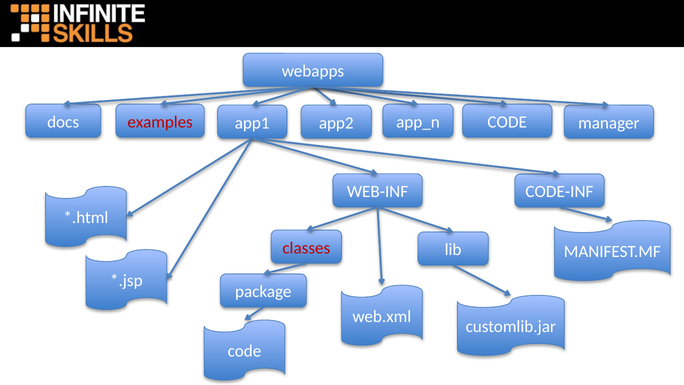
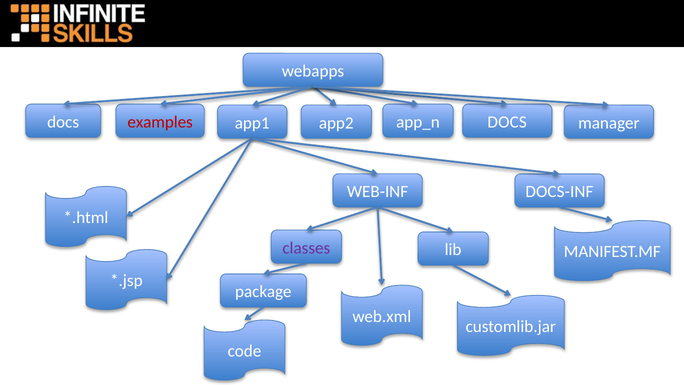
CODE at (507, 122): CODE -> DOCS
CODE-INF: CODE-INF -> DOCS-INF
classes colour: red -> purple
